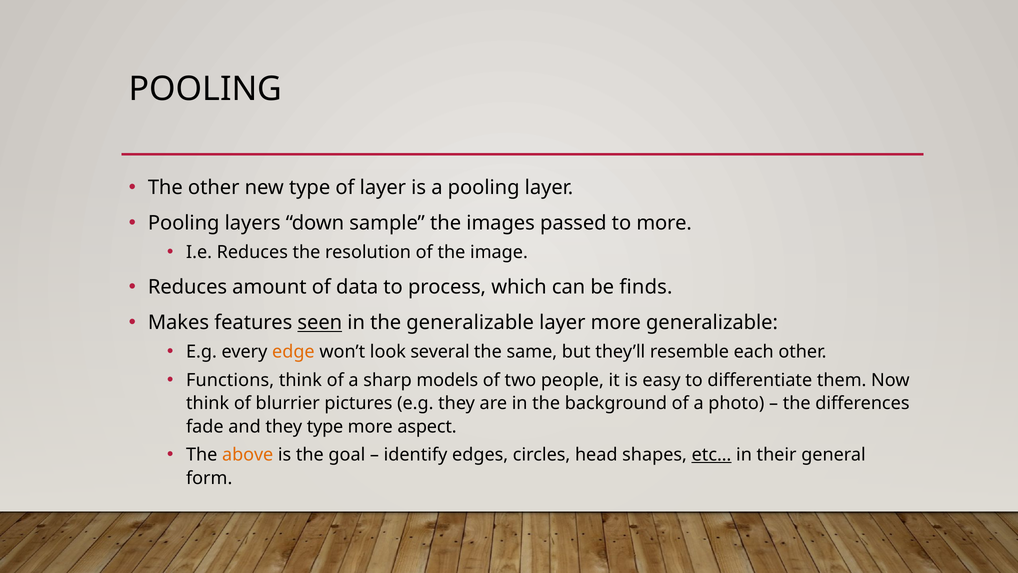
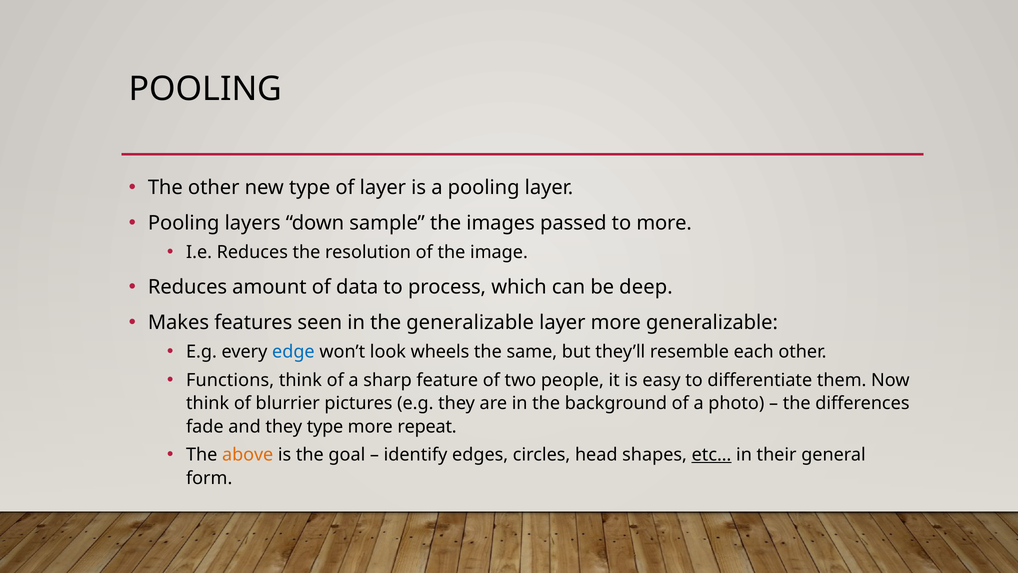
finds: finds -> deep
seen underline: present -> none
edge colour: orange -> blue
several: several -> wheels
models: models -> feature
aspect: aspect -> repeat
